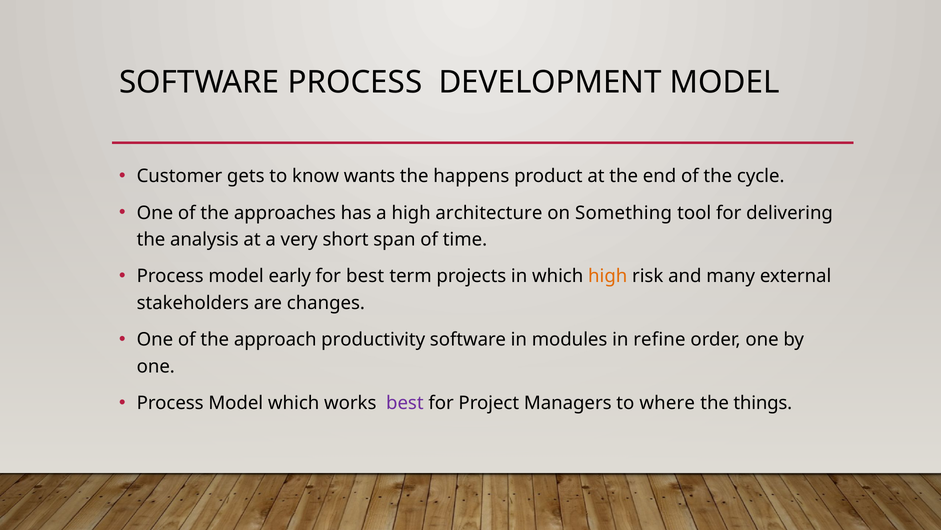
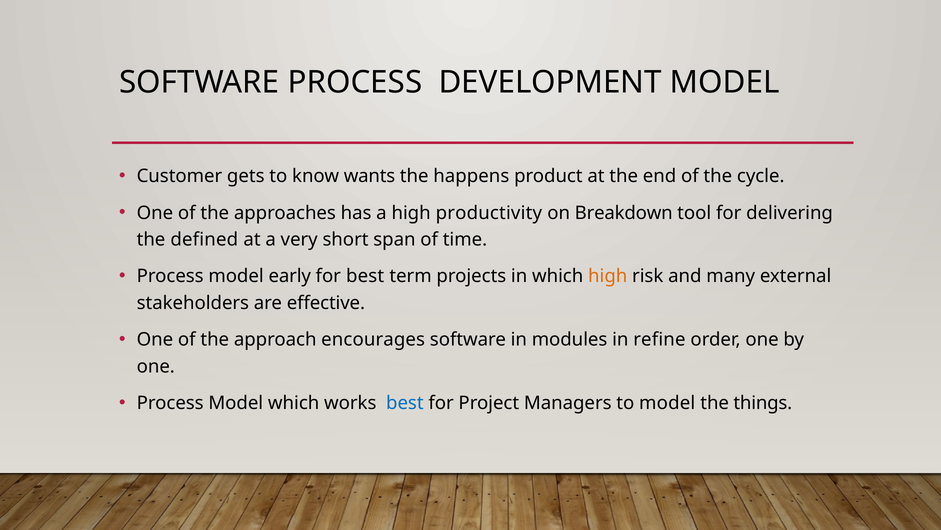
architecture: architecture -> productivity
Something: Something -> Breakdown
analysis: analysis -> defined
changes: changes -> effective
productivity: productivity -> encourages
best at (405, 403) colour: purple -> blue
to where: where -> model
